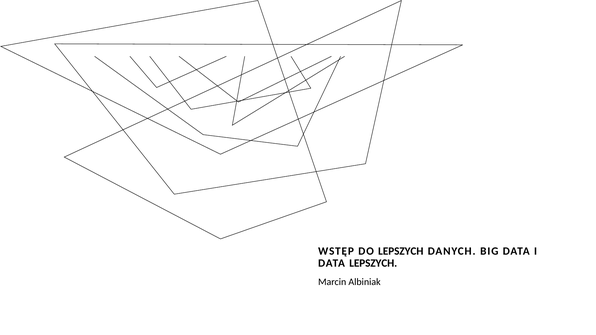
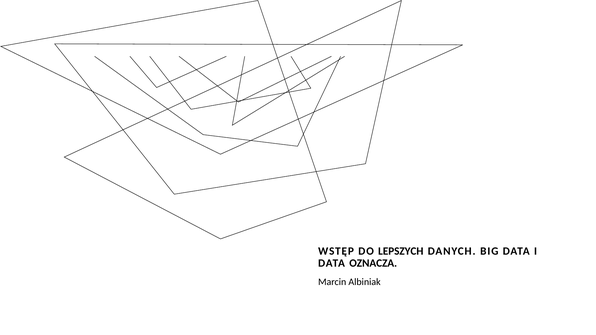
DATA LEPSZYCH: LEPSZYCH -> OZNACZA
